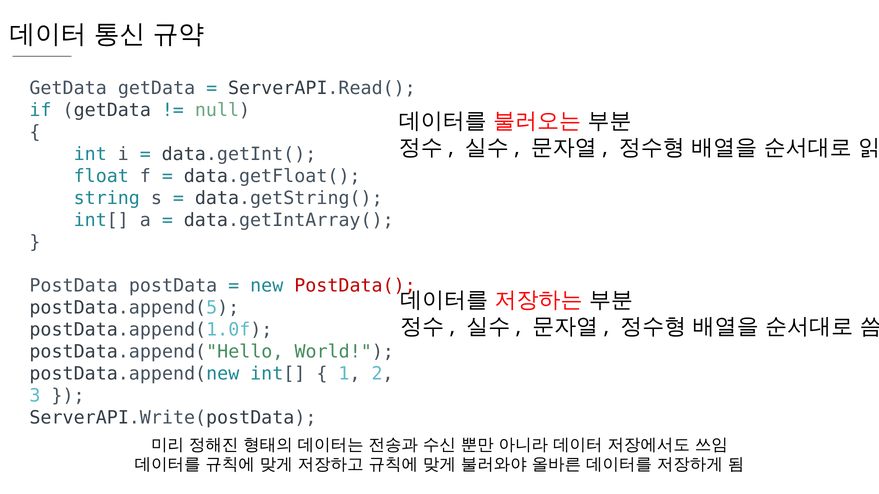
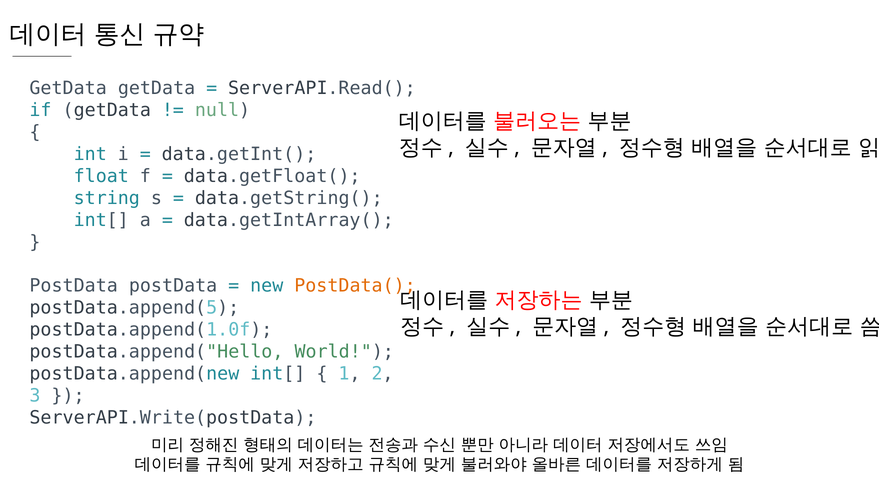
PostData( colour: red -> orange
